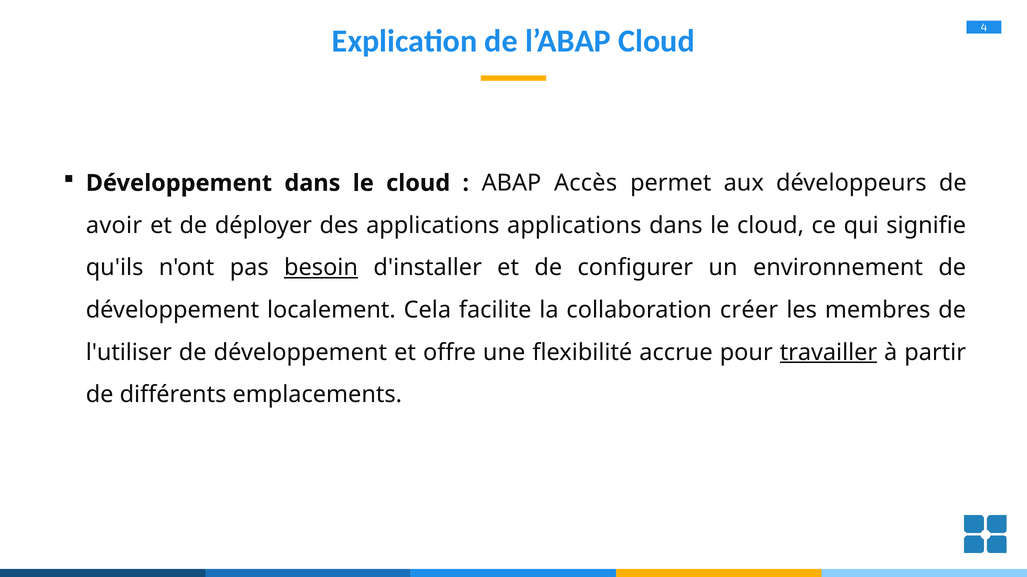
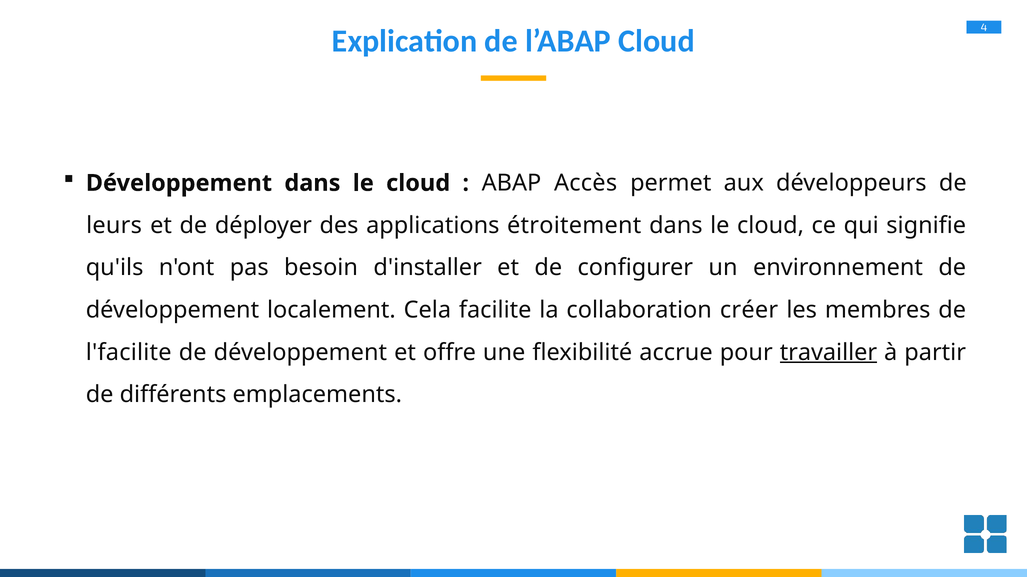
avoir: avoir -> leurs
applications applications: applications -> étroitement
besoin underline: present -> none
l'utiliser: l'utiliser -> l'facilite
